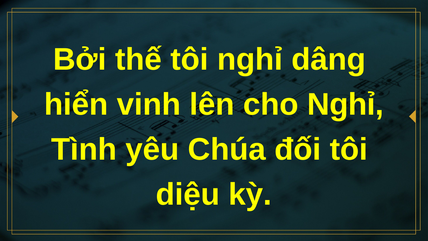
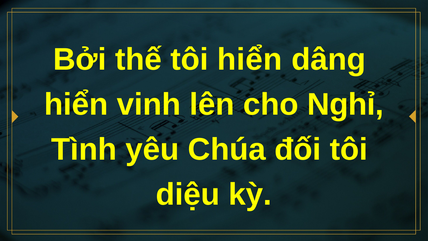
tôi nghỉ: nghỉ -> hiển
